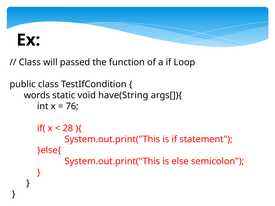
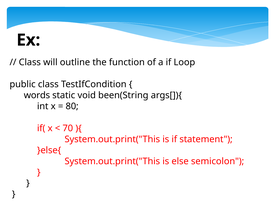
passed: passed -> outline
have(String: have(String -> been(String
76: 76 -> 80
28: 28 -> 70
